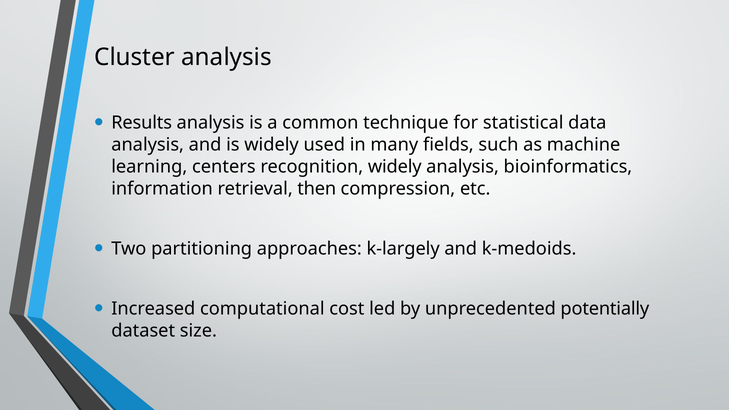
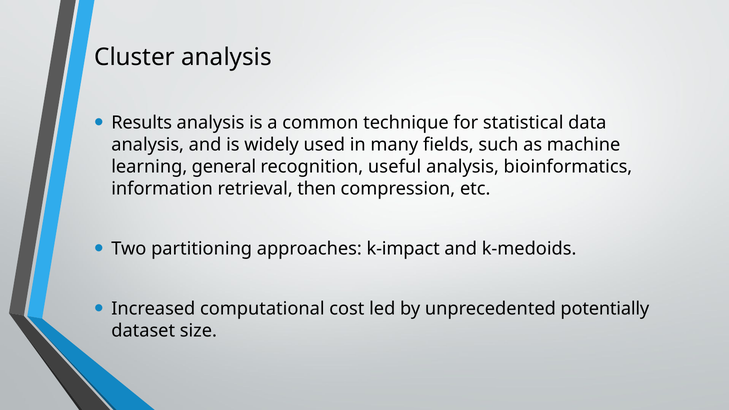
centers: centers -> general
recognition widely: widely -> useful
k-largely: k-largely -> k-impact
